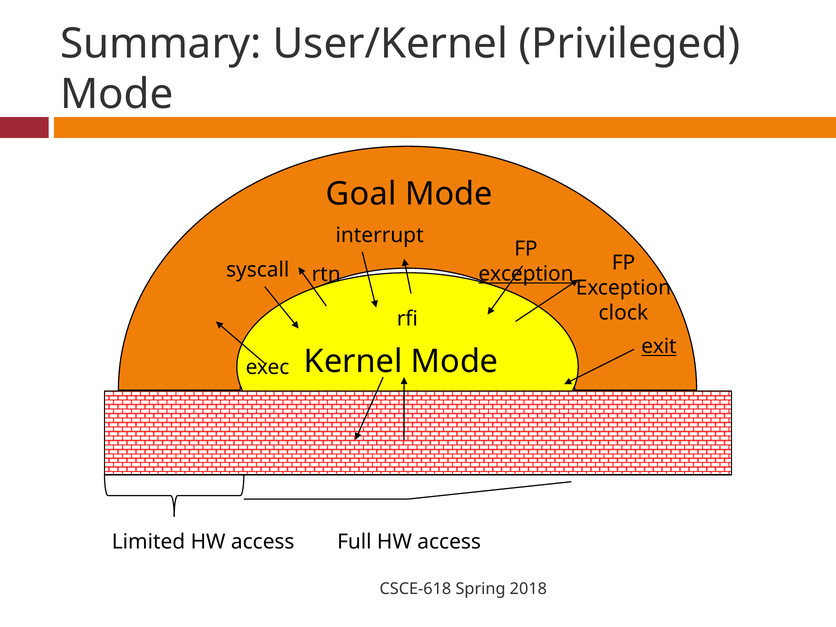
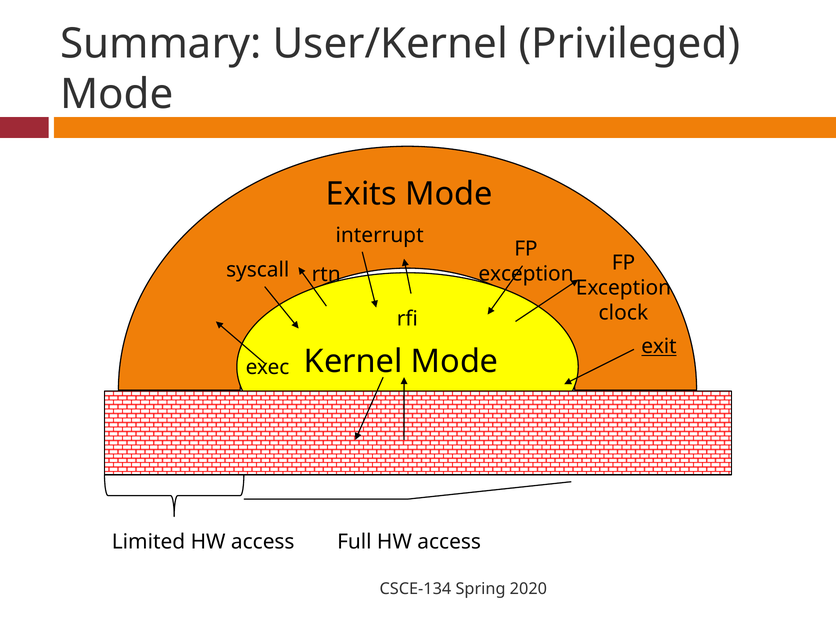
Goal: Goal -> Exits
exception at (526, 274) underline: present -> none
CSCE-618: CSCE-618 -> CSCE-134
2018: 2018 -> 2020
